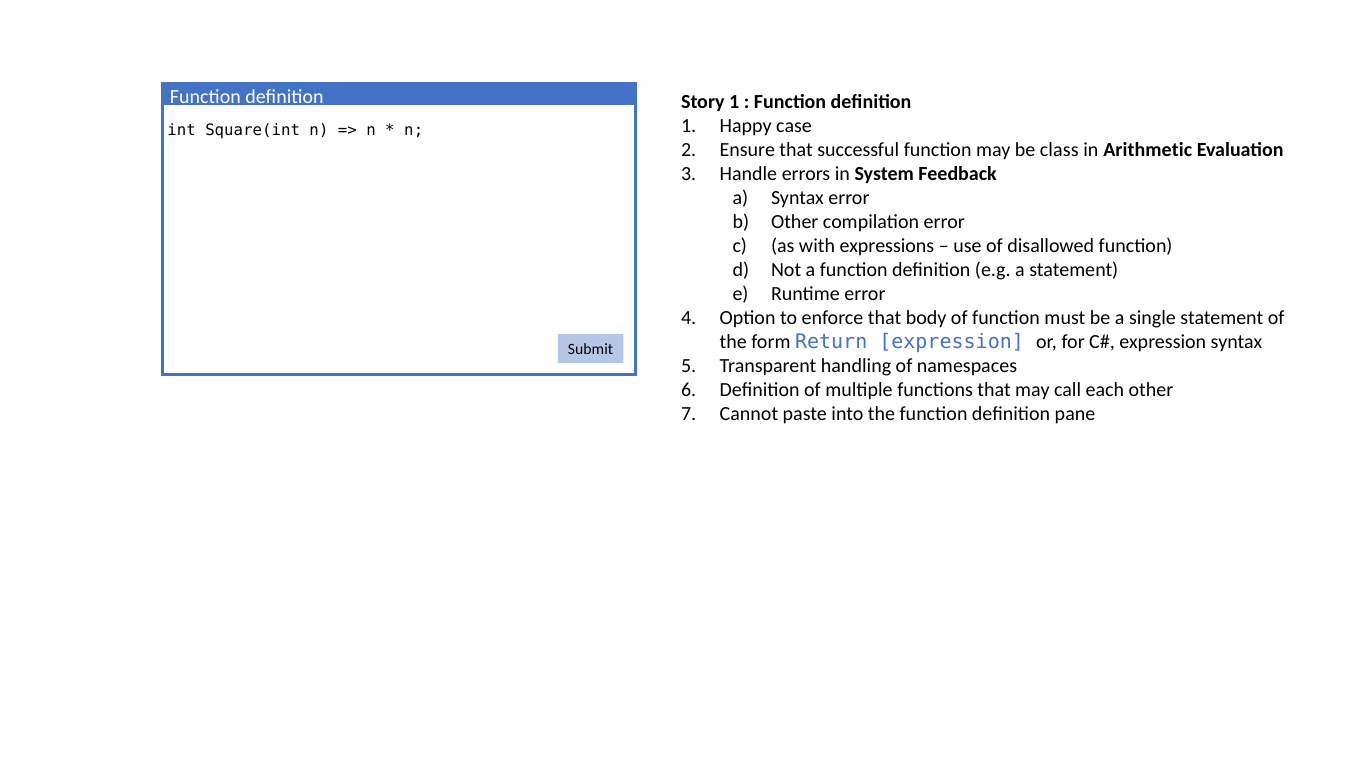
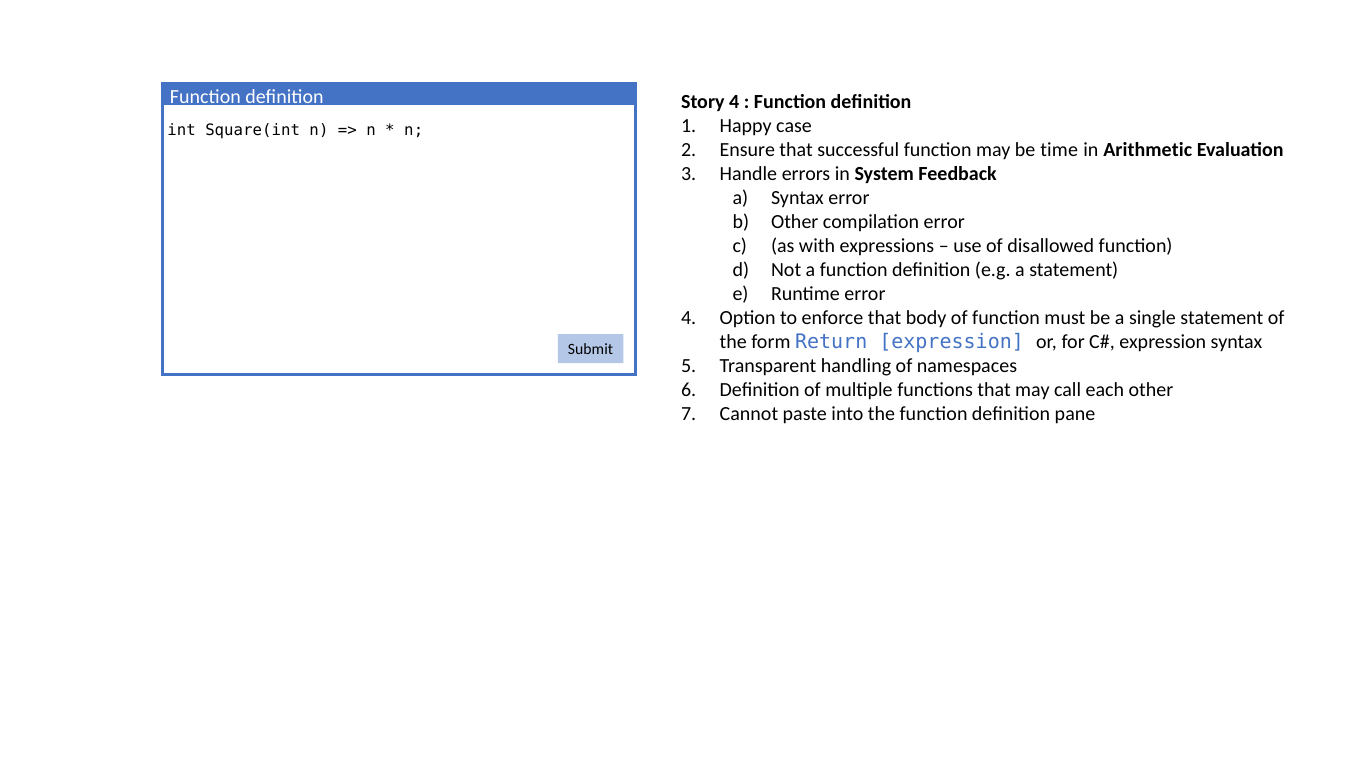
Story 1: 1 -> 4
class: class -> time
